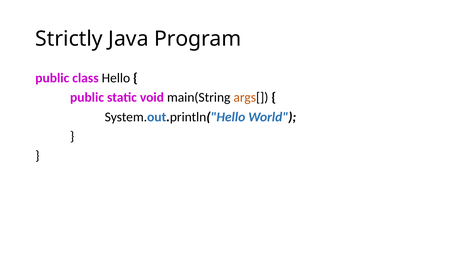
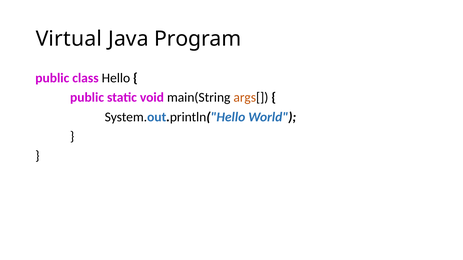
Strictly: Strictly -> Virtual
